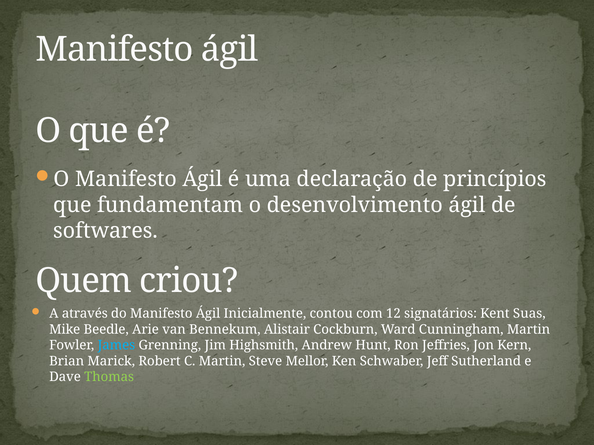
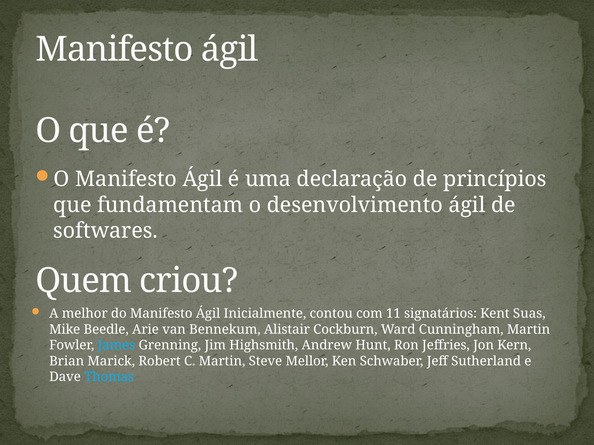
através: através -> melhor
12: 12 -> 11
Thomas colour: light green -> light blue
